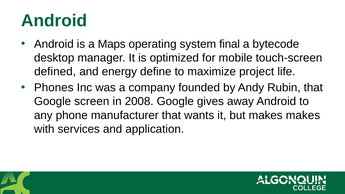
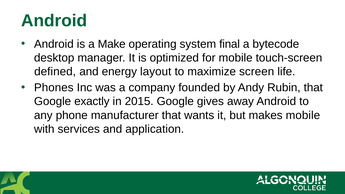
Maps: Maps -> Make
define: define -> layout
project: project -> screen
screen: screen -> exactly
2008: 2008 -> 2015
makes makes: makes -> mobile
